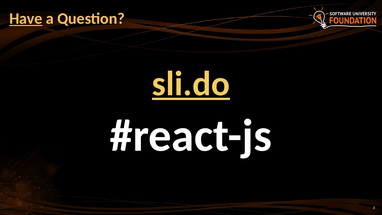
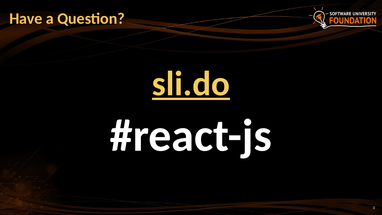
Have underline: present -> none
